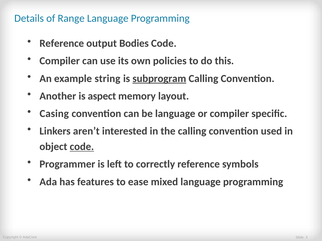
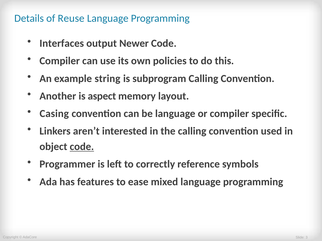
Range: Range -> Reuse
Reference at (62, 43): Reference -> Interfaces
Bodies: Bodies -> Newer
subprogram underline: present -> none
